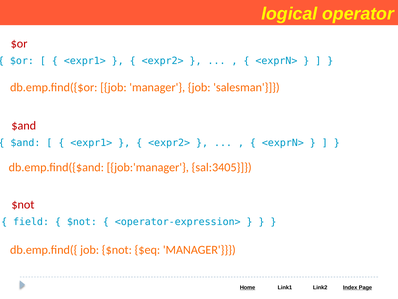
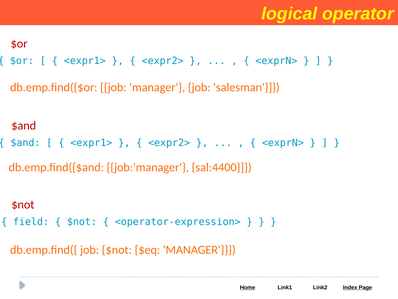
sal:3405: sal:3405 -> sal:4400
